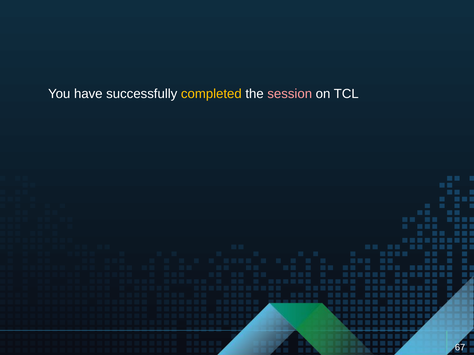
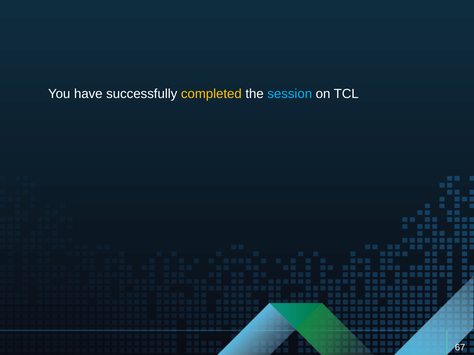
session colour: pink -> light blue
